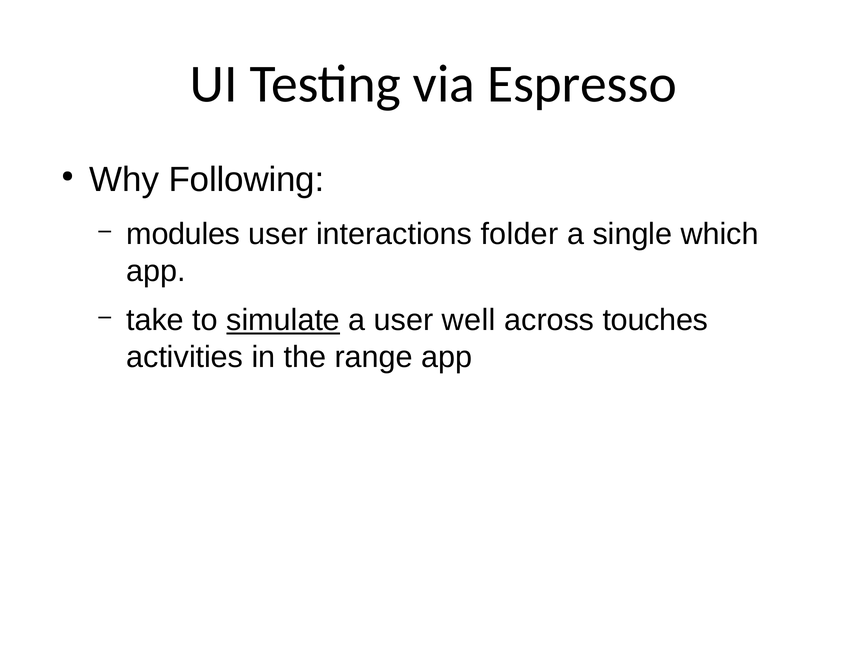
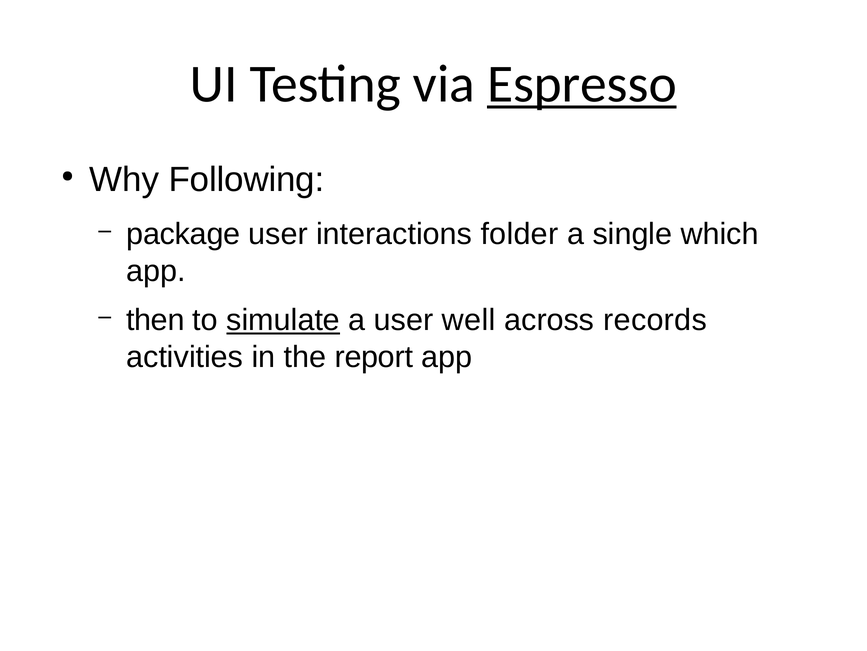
Espresso underline: none -> present
modules: modules -> package
take: take -> then
touches: touches -> records
range: range -> report
